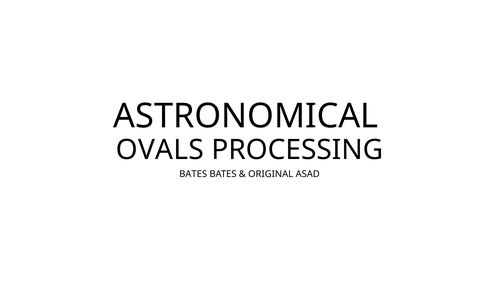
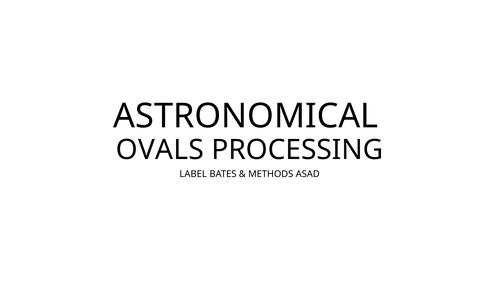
BATES at (193, 174): BATES -> LABEL
ORIGINAL: ORIGINAL -> METHODS
